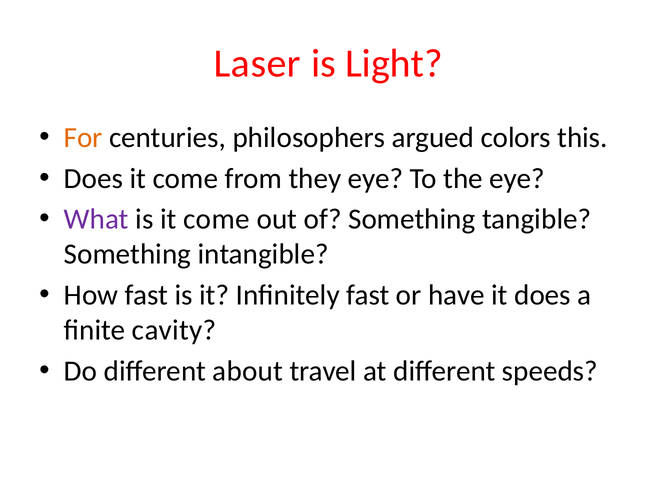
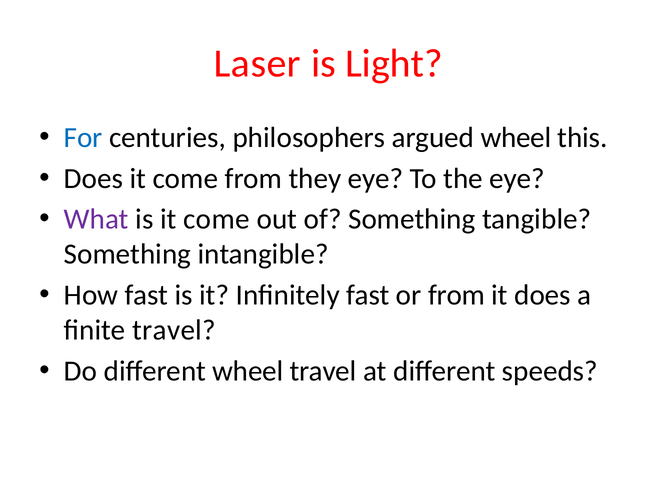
For colour: orange -> blue
argued colors: colors -> wheel
or have: have -> from
finite cavity: cavity -> travel
different about: about -> wheel
